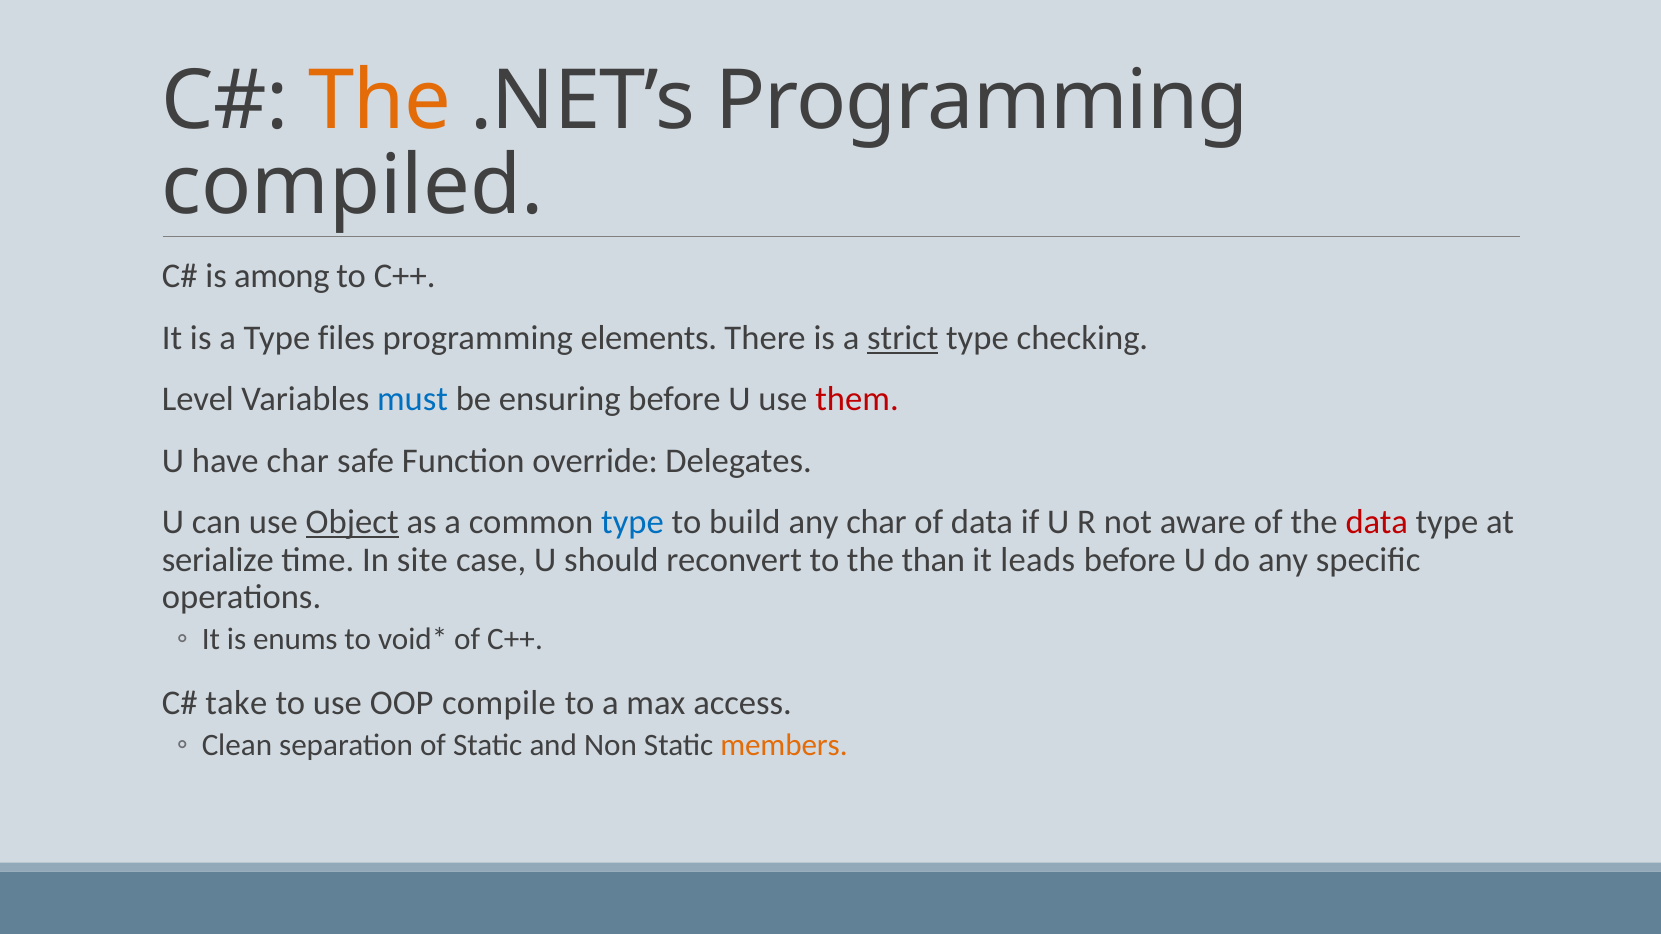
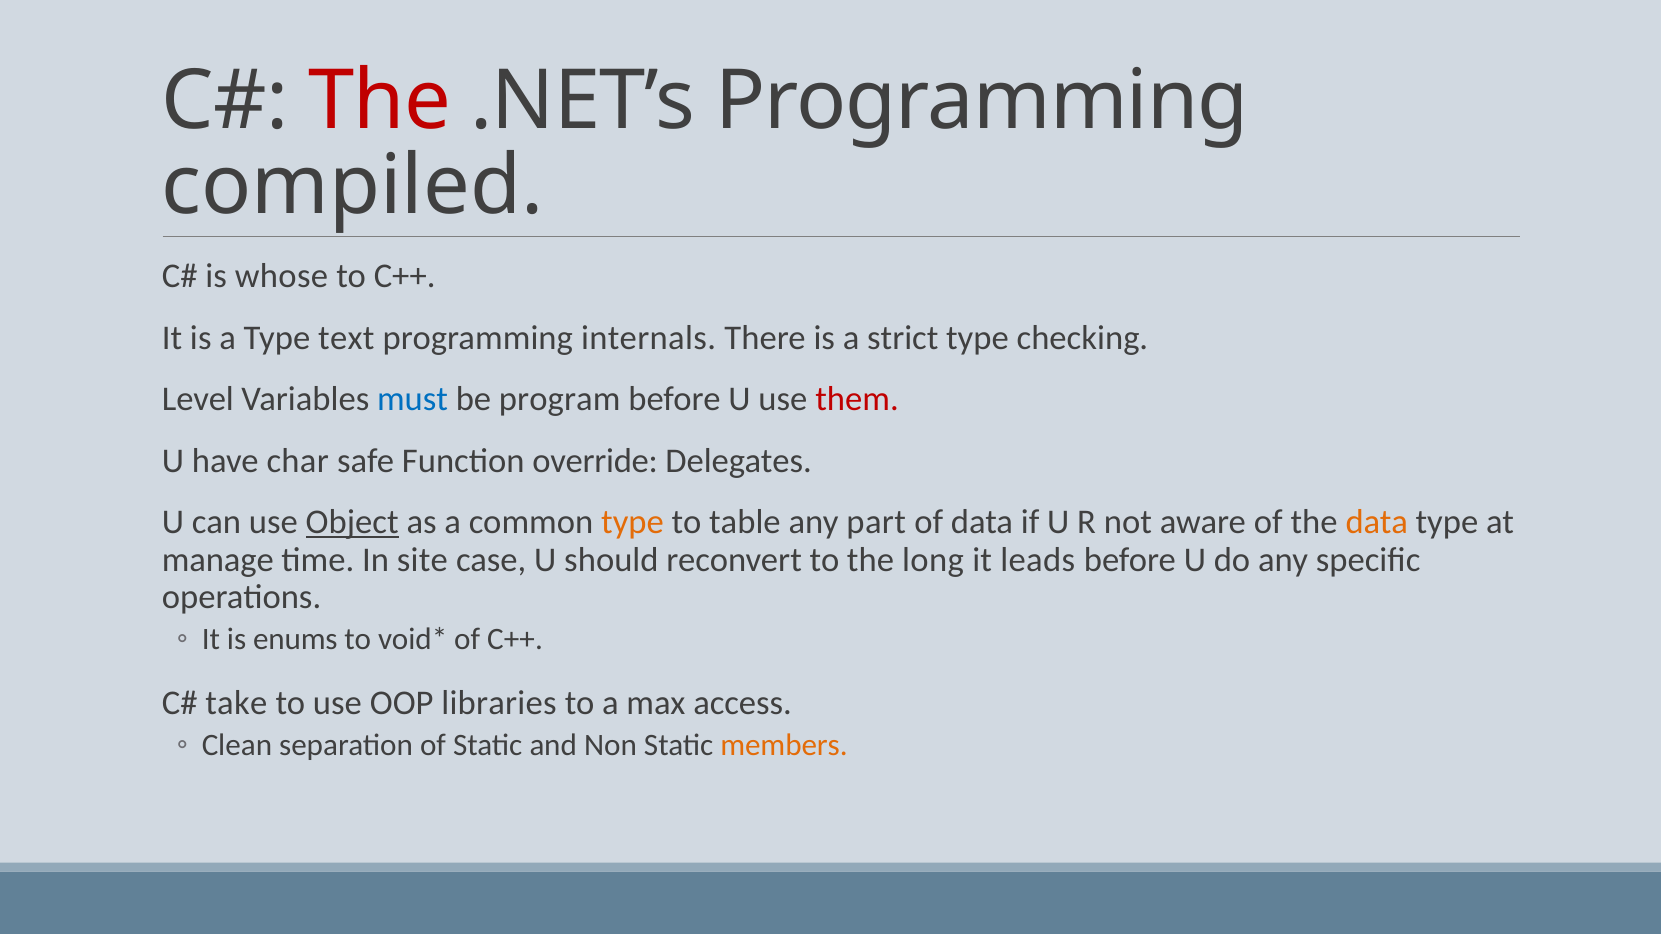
The at (380, 101) colour: orange -> red
among: among -> whose
files: files -> text
elements: elements -> internals
strict underline: present -> none
ensuring: ensuring -> program
type at (632, 523) colour: blue -> orange
build: build -> table
any char: char -> part
data at (1377, 523) colour: red -> orange
serialize: serialize -> manage
than: than -> long
compile: compile -> libraries
